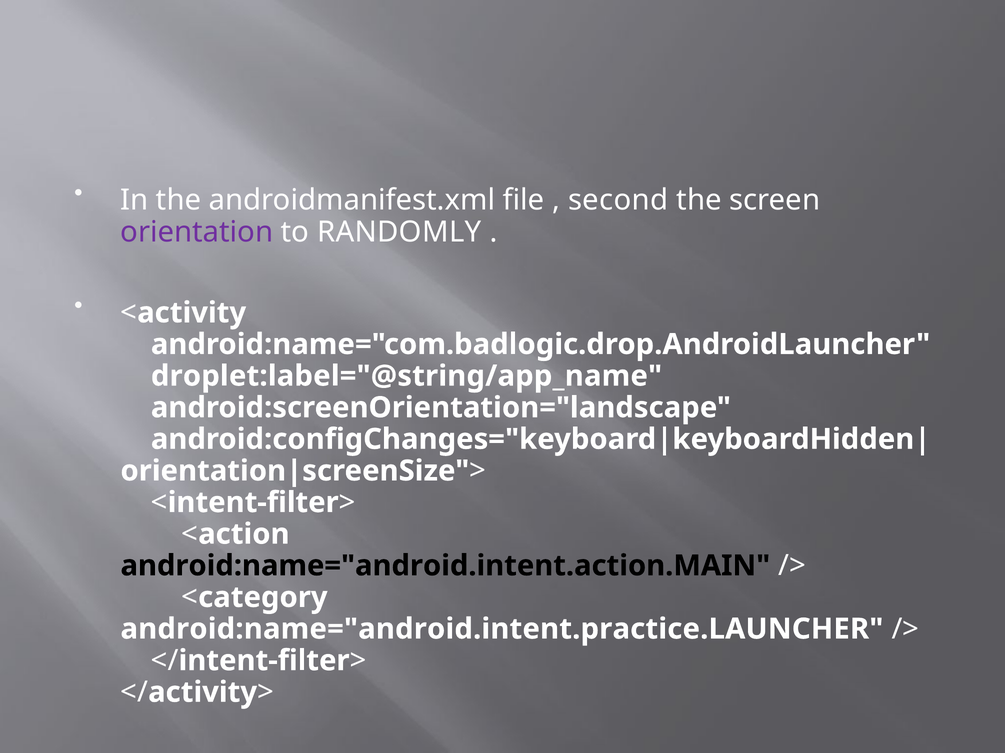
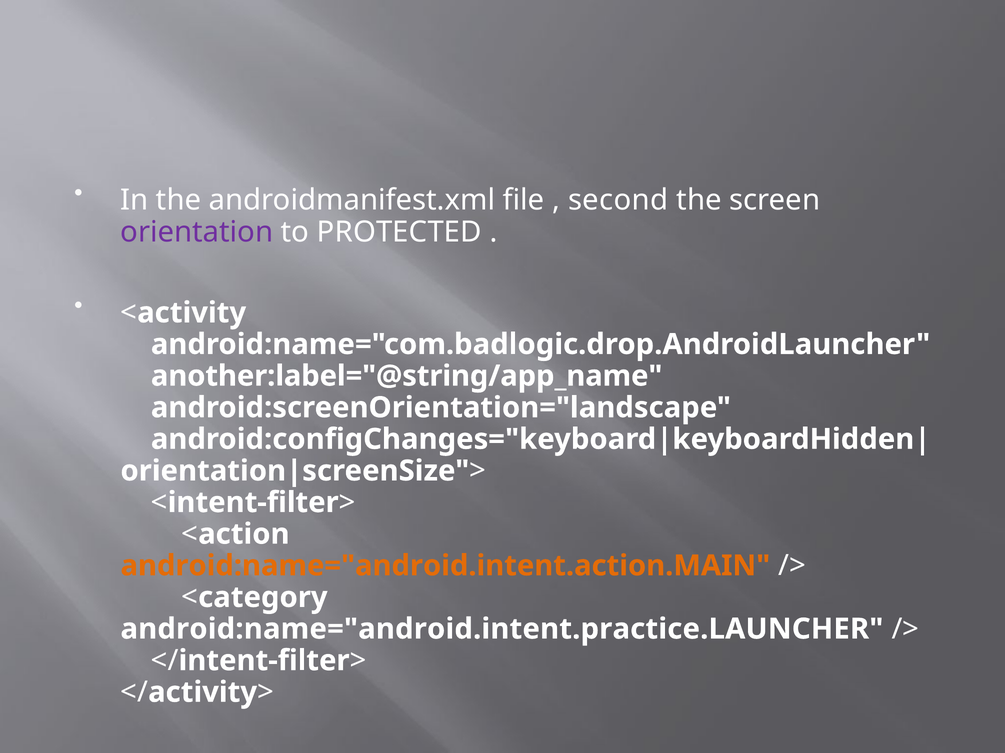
RANDOMLY: RANDOMLY -> PROTECTED
droplet:label="@string/app_name: droplet:label="@string/app_name -> another:label="@string/app_name
android:name="android.intent.action.MAIN colour: black -> orange
